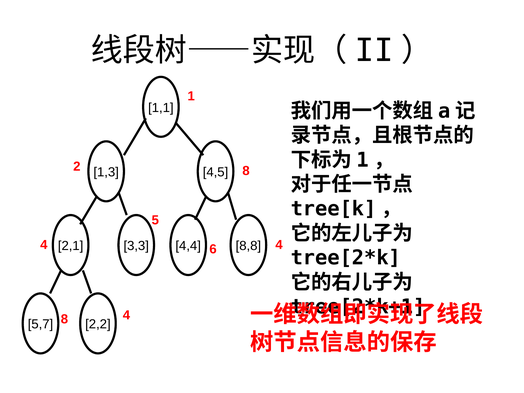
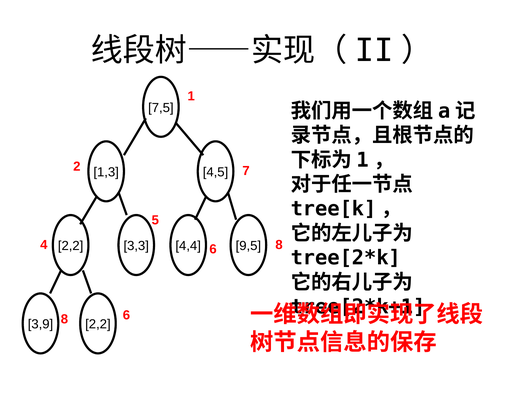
1,1: 1,1 -> 7,5
2 8: 8 -> 7
2,1 at (71, 246): 2,1 -> 2,2
8,8: 8,8 -> 9,5
6 4: 4 -> 8
4 at (126, 315): 4 -> 6
5,7: 5,7 -> 3,9
